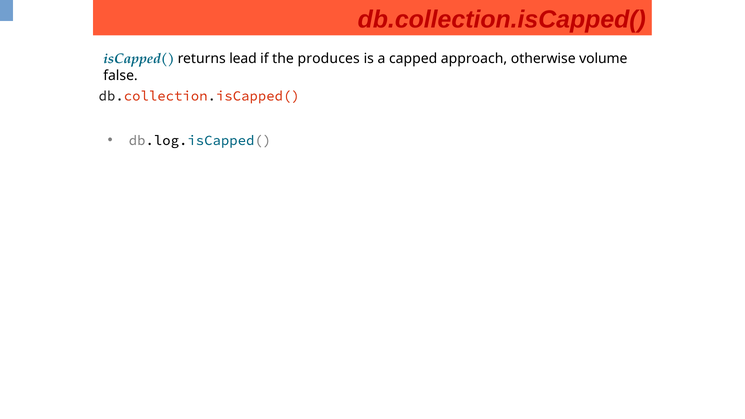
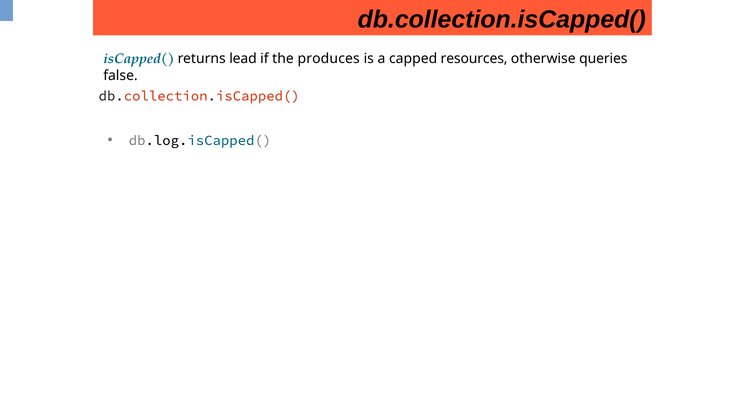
db.collection.isCapped( at (502, 19) colour: red -> black
approach: approach -> resources
volume: volume -> queries
